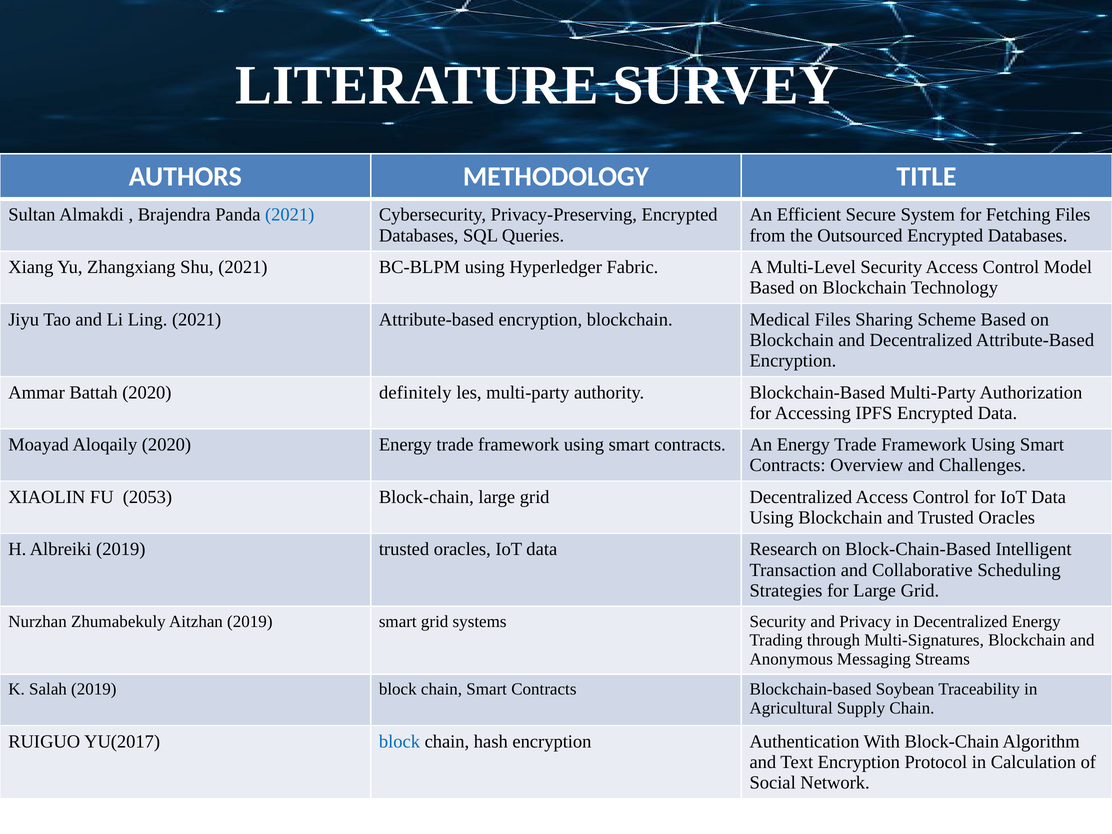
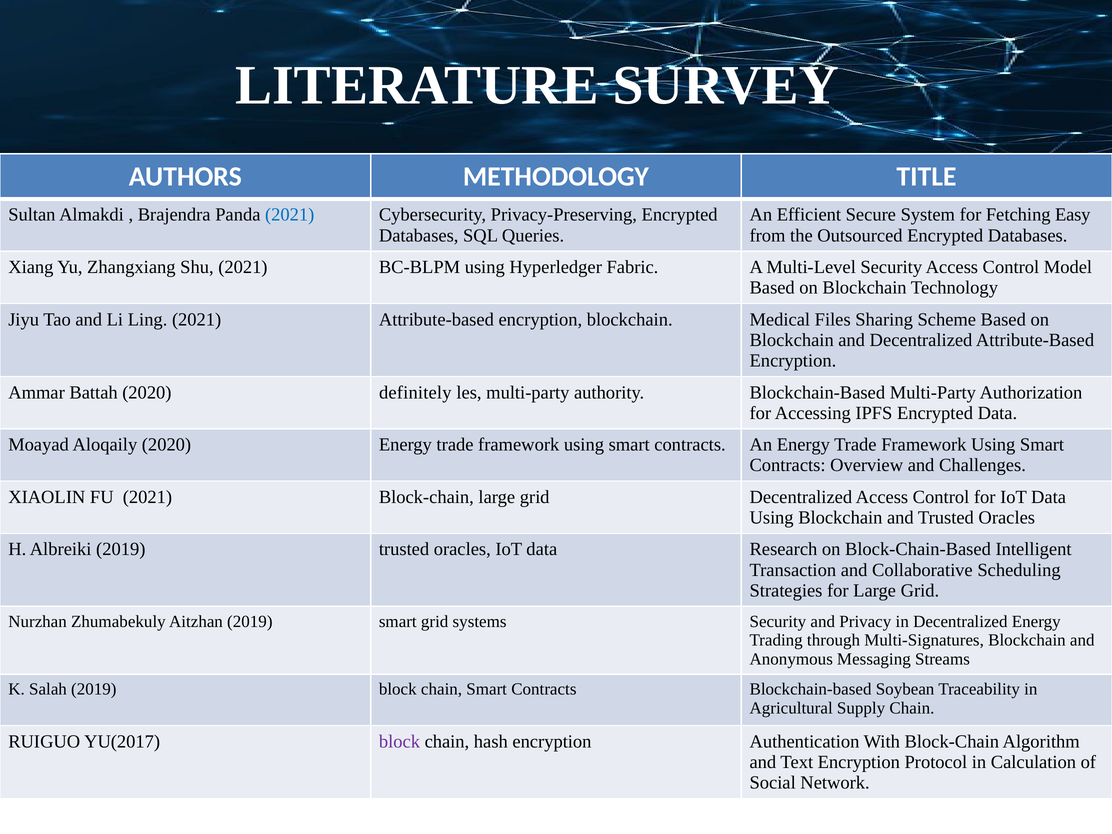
Fetching Files: Files -> Easy
FU 2053: 2053 -> 2021
block at (399, 741) colour: blue -> purple
